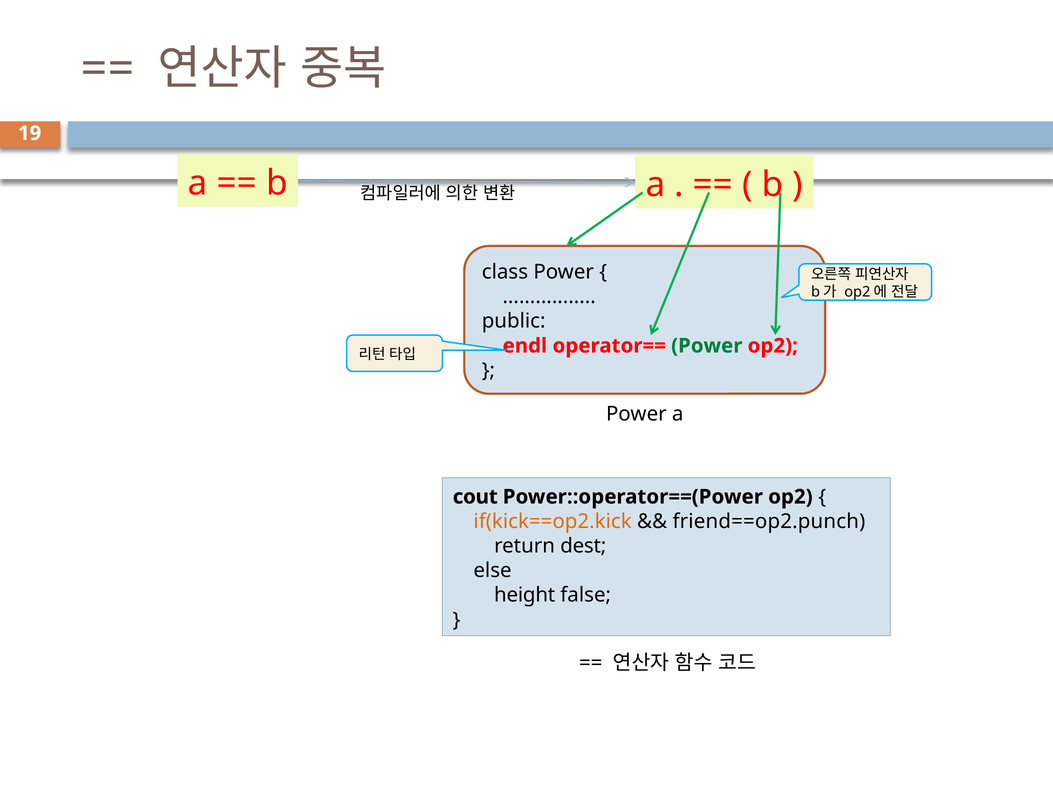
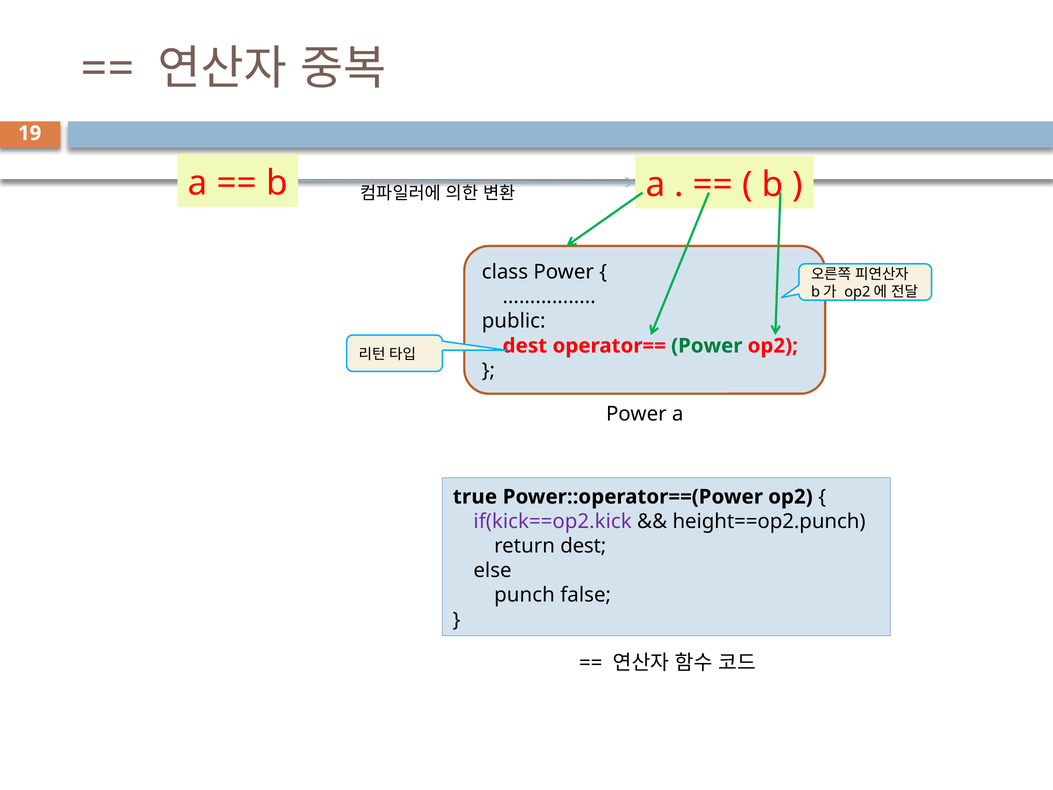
endl at (525, 346): endl -> dest
cout: cout -> true
if(kick==op2.kick colour: orange -> purple
friend==op2.punch: friend==op2.punch -> height==op2.punch
height: height -> punch
